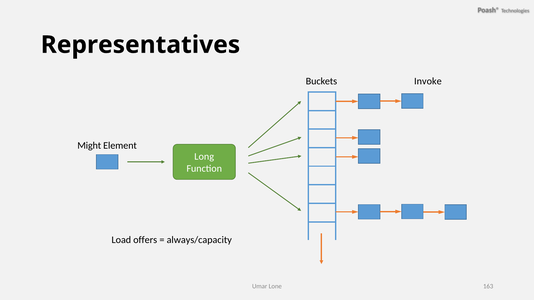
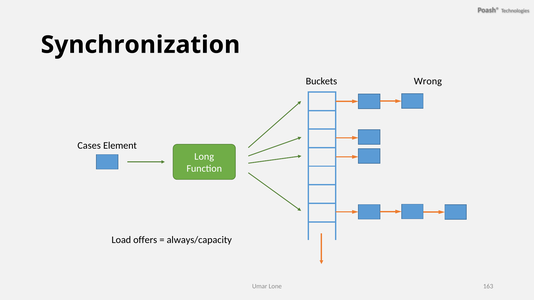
Representatives: Representatives -> Synchronization
Invoke: Invoke -> Wrong
Might: Might -> Cases
